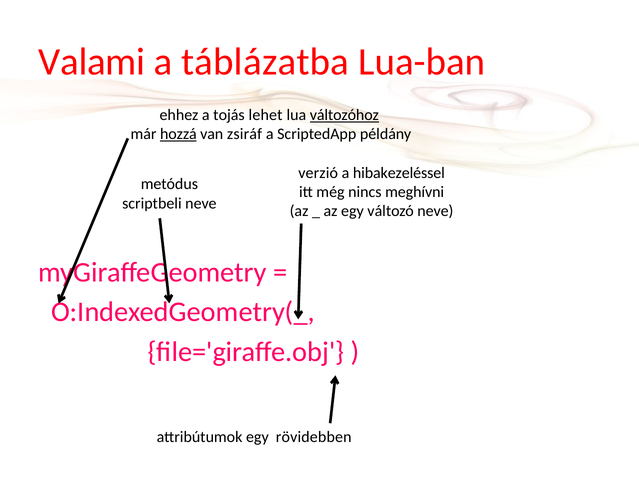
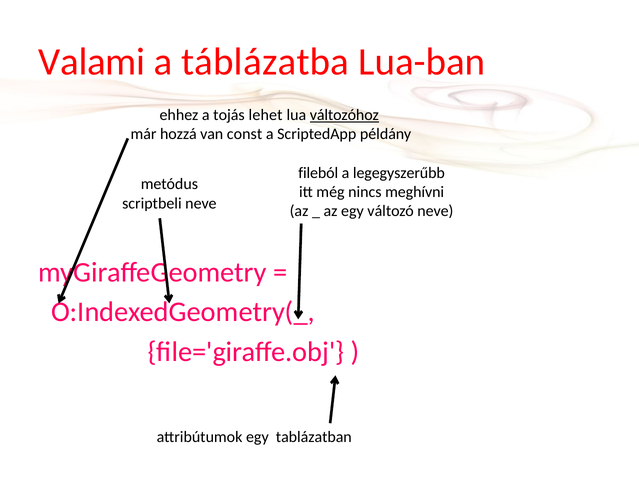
hozzá underline: present -> none
zsiráf: zsiráf -> const
verzió: verzió -> fileból
hibakezeléssel: hibakezeléssel -> legegyszerűbb
rövidebben: rövidebben -> tablázatban
